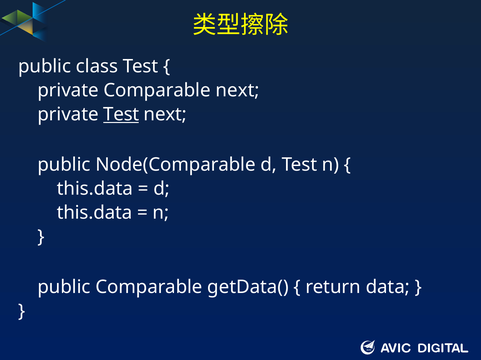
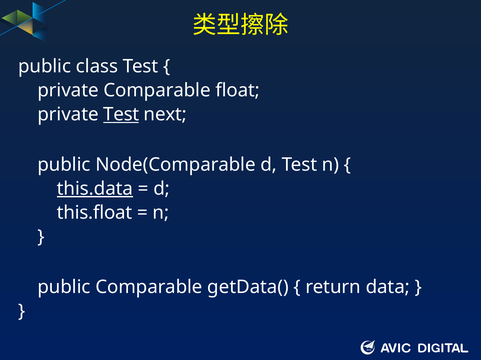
Comparable next: next -> float
this.data at (95, 189) underline: none -> present
this.data at (95, 213): this.data -> this.float
